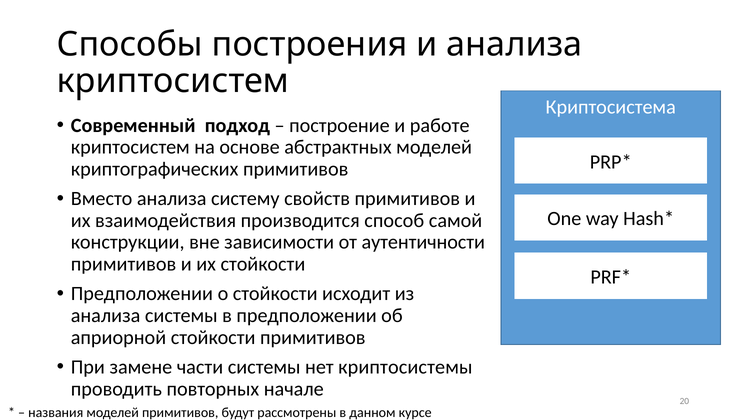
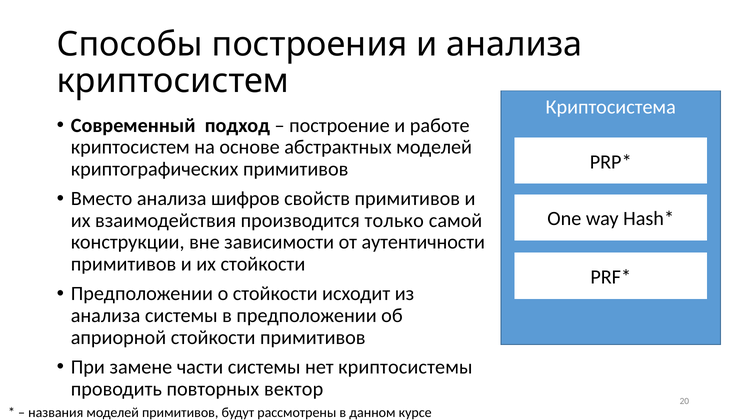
систему: систему -> шифров
способ: способ -> только
начале: начале -> вектор
